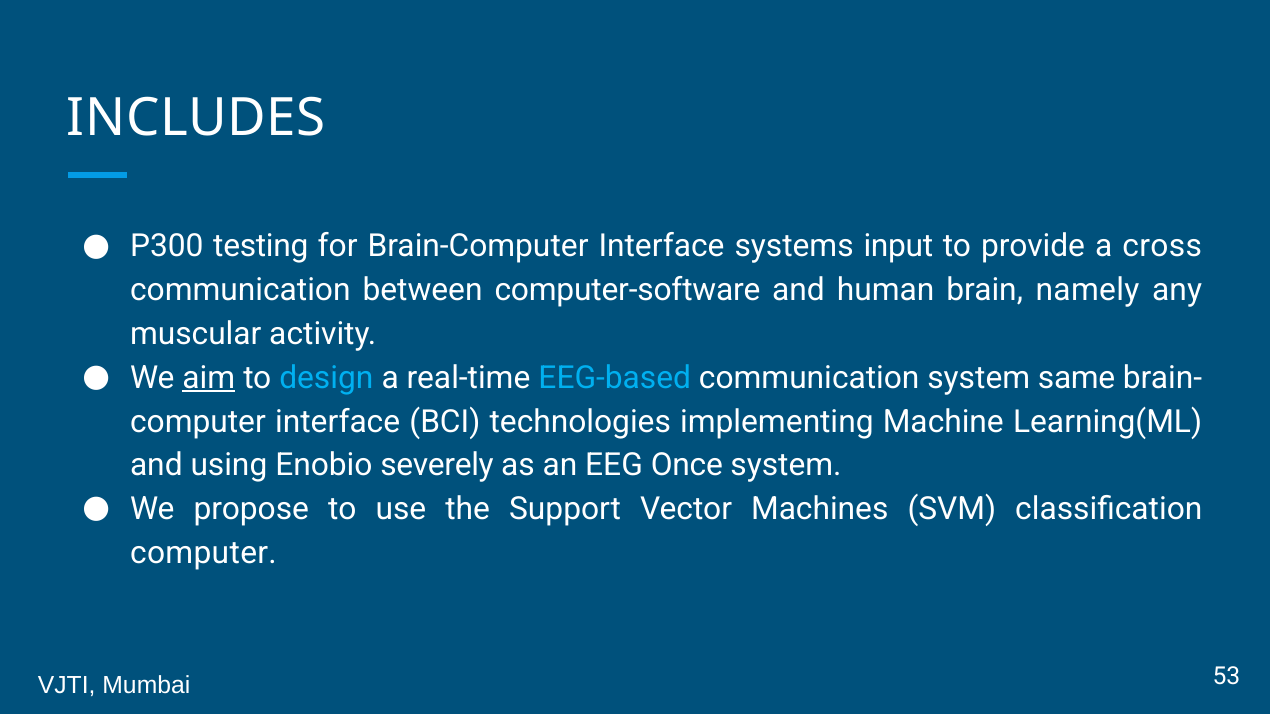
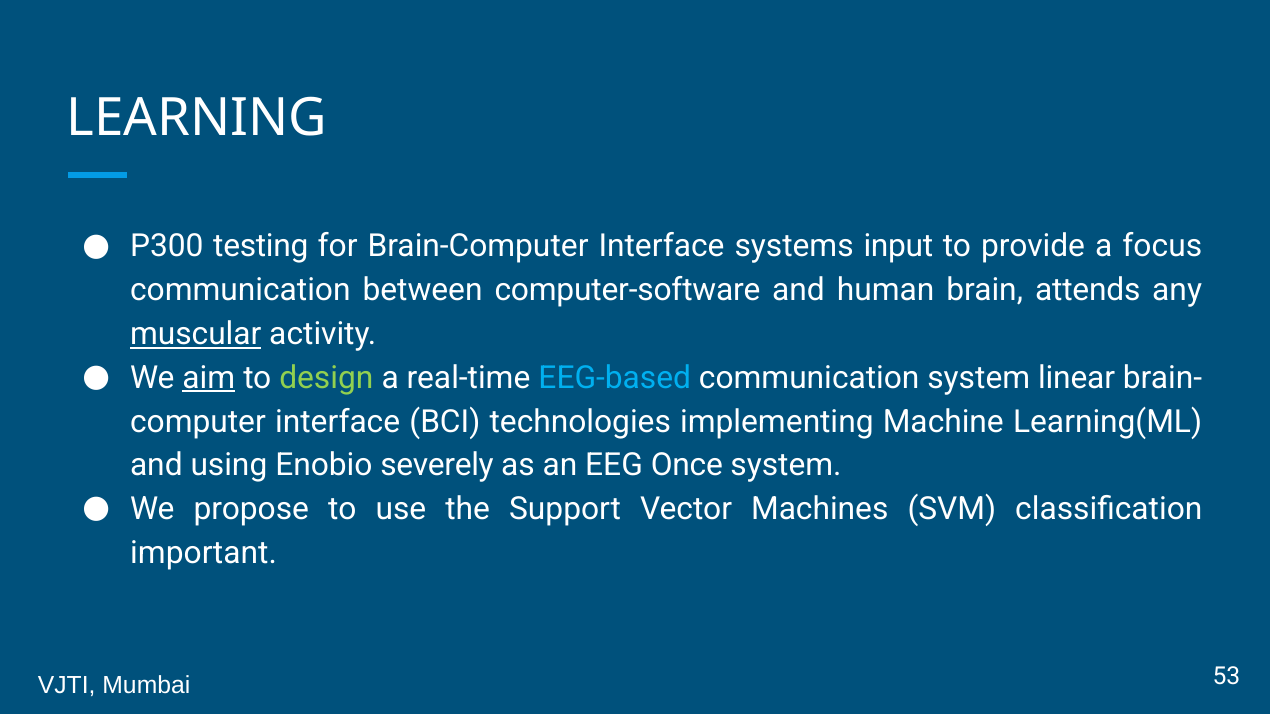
INCLUDES: INCLUDES -> LEARNING
cross: cross -> focus
namely: namely -> attends
muscular underline: none -> present
design colour: light blue -> light green
same: same -> linear
computer at (203, 553): computer -> important
